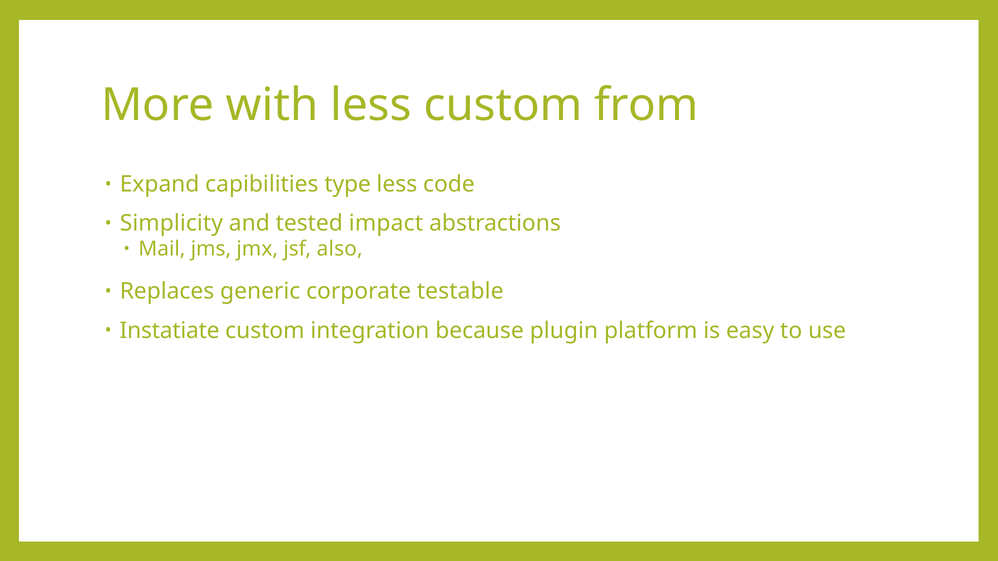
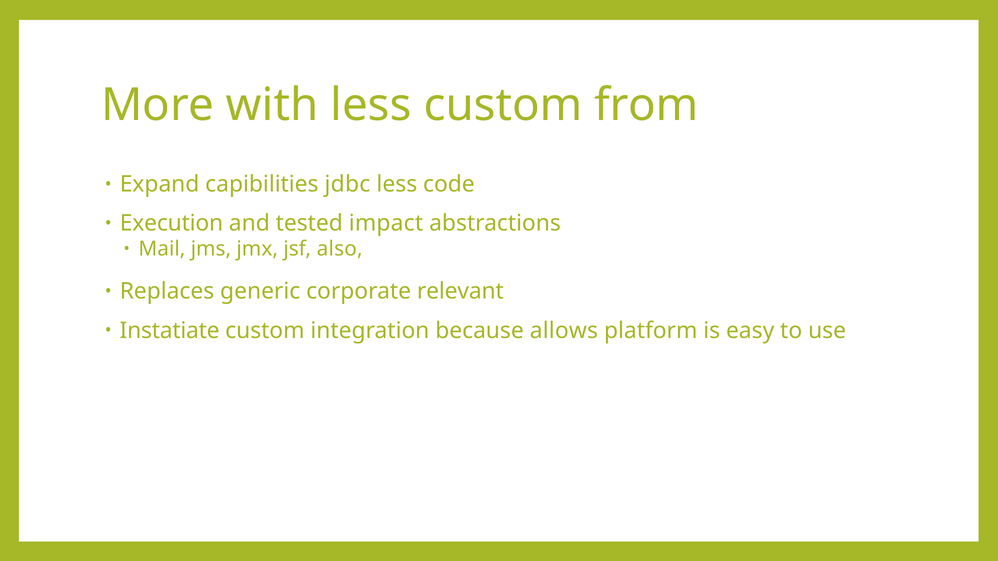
type: type -> jdbc
Simplicity: Simplicity -> Execution
testable: testable -> relevant
plugin: plugin -> allows
